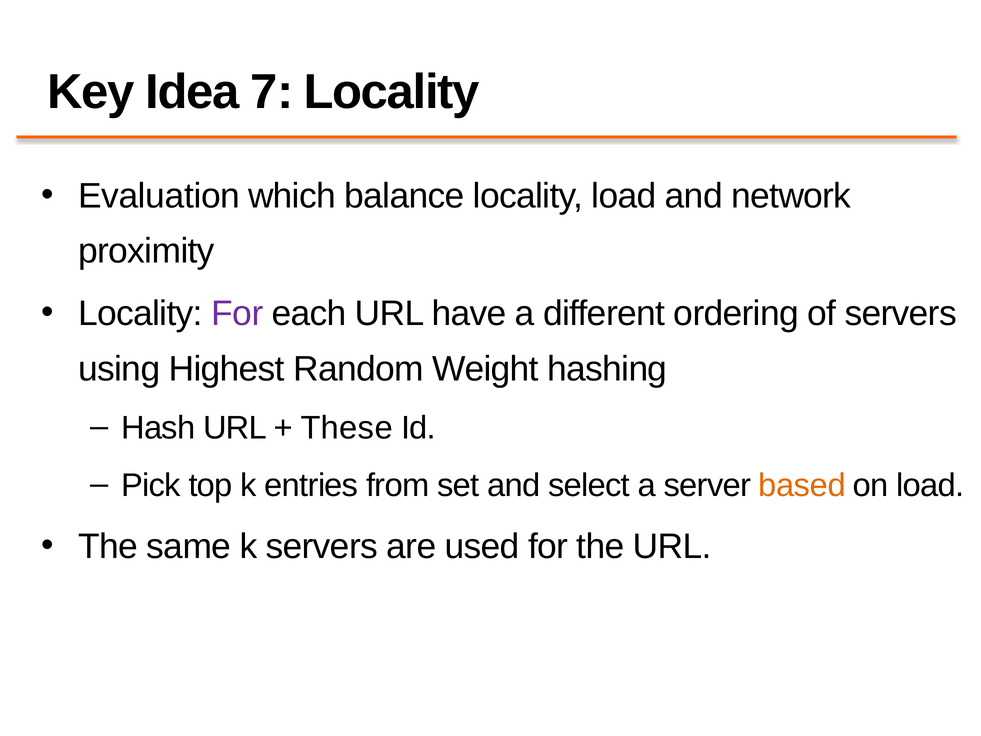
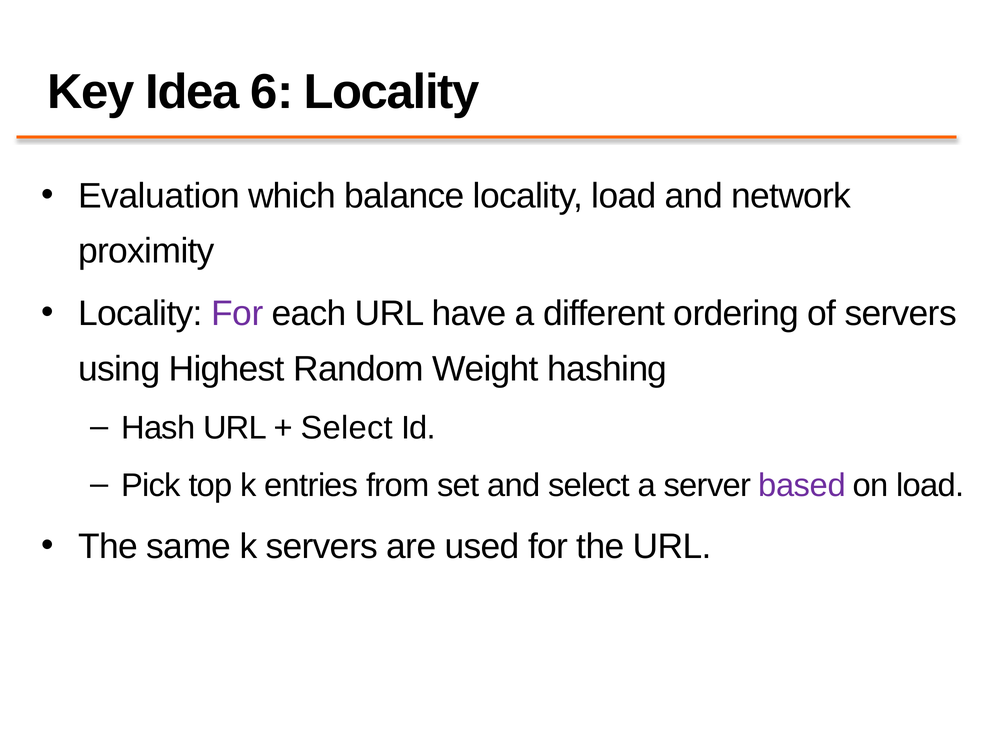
7: 7 -> 6
These at (347, 428): These -> Select
based colour: orange -> purple
